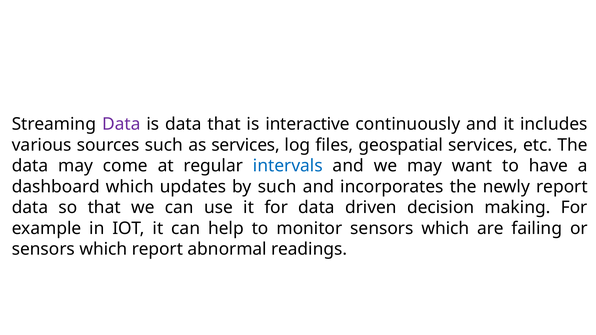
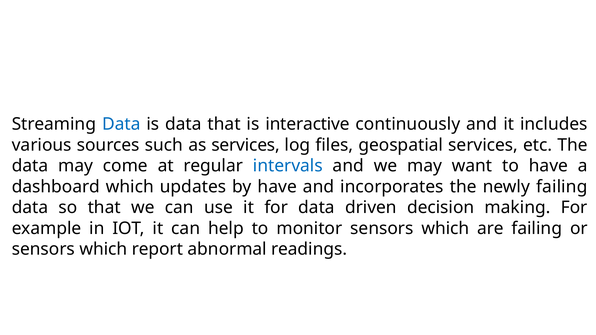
Data at (121, 124) colour: purple -> blue
by such: such -> have
newly report: report -> failing
